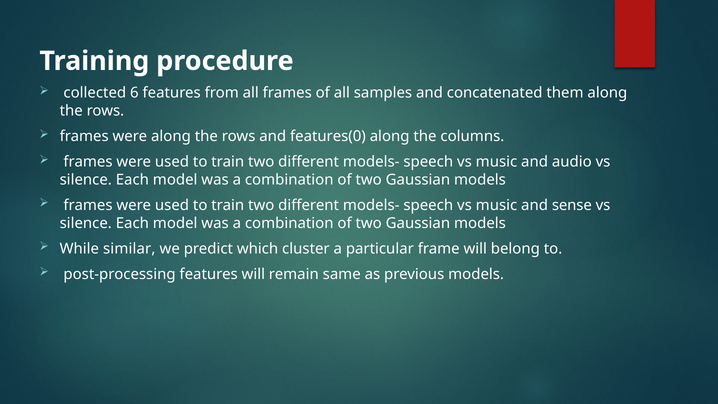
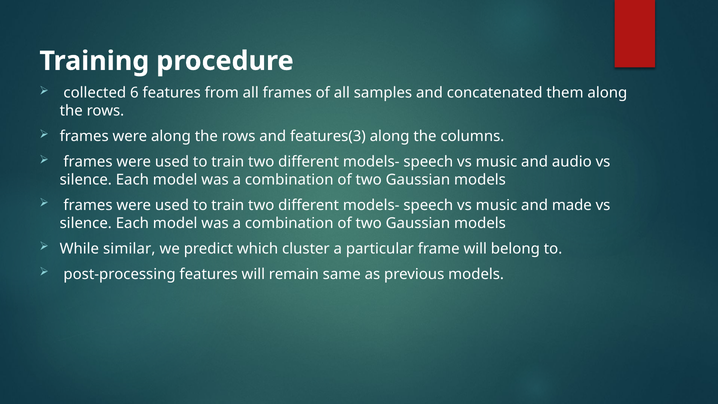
features(0: features(0 -> features(3
sense: sense -> made
